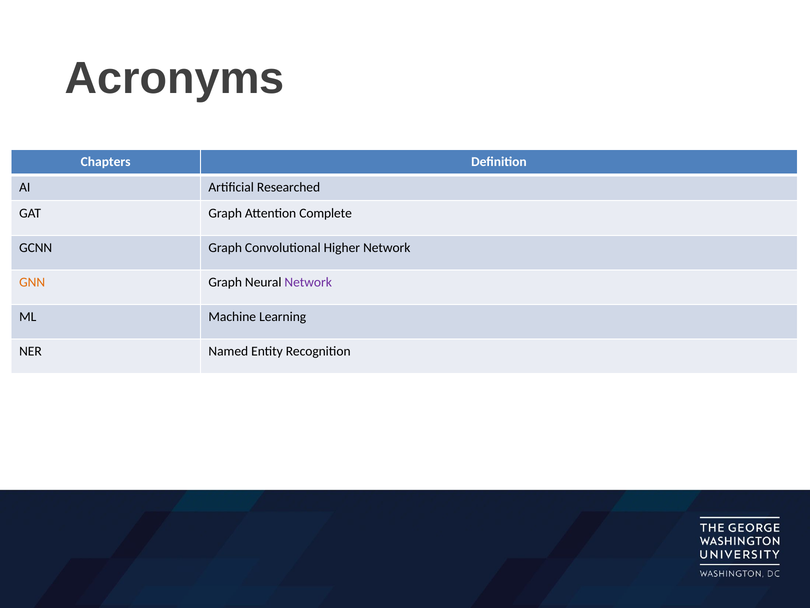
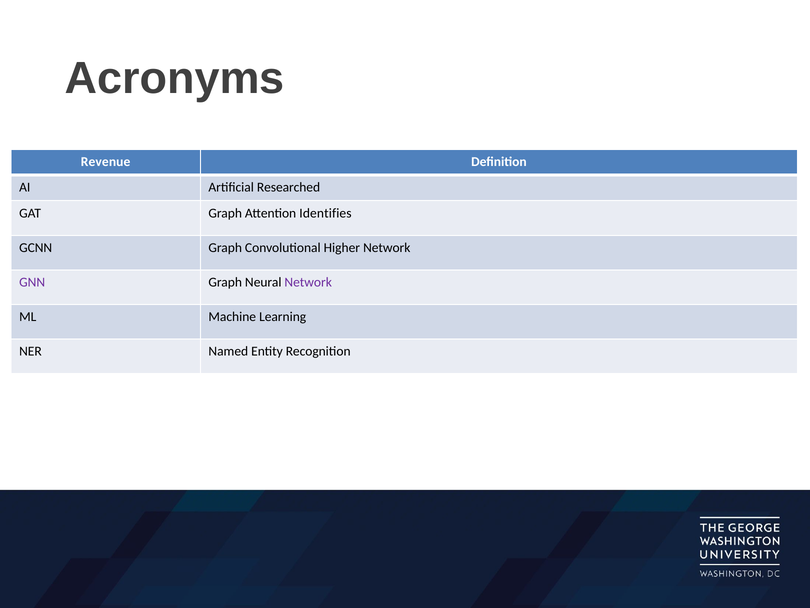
Chapters: Chapters -> Revenue
Complete: Complete -> Identifies
GNN colour: orange -> purple
